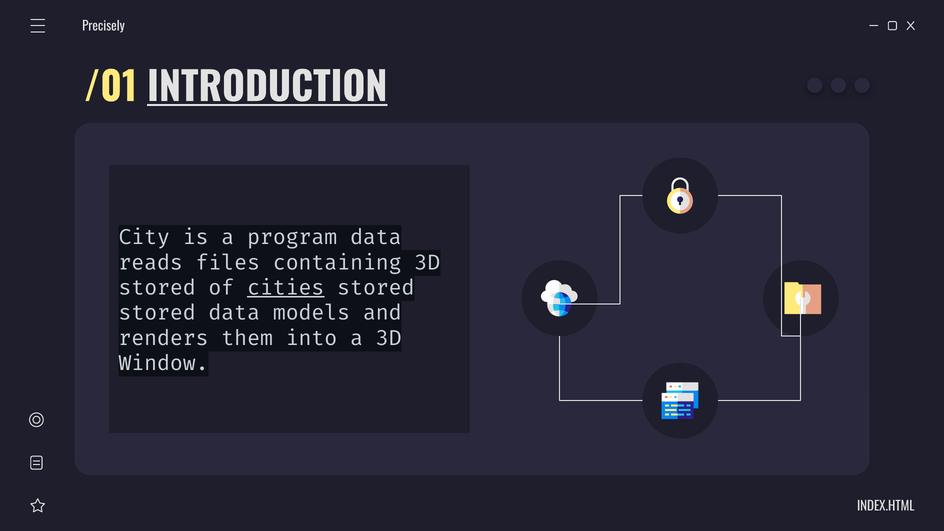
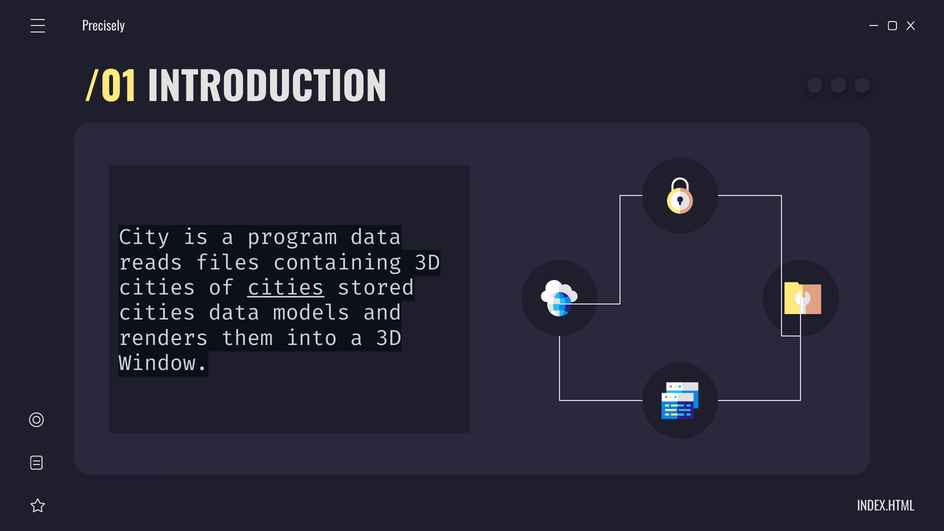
INTRODUCTION underline: present -> none
stored at (157, 288): stored -> cities
stored at (157, 313): stored -> cities
